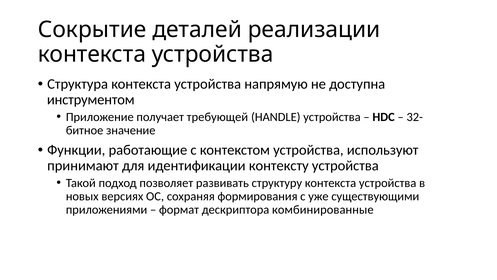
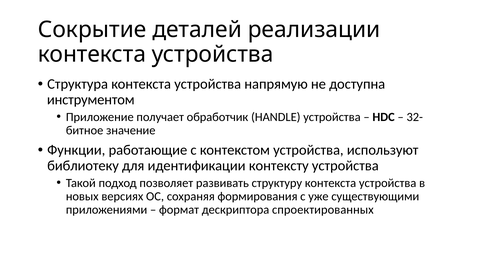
требующей: требующей -> обработчик
принимают: принимают -> библиотеку
комбинированные: комбинированные -> спроектированных
